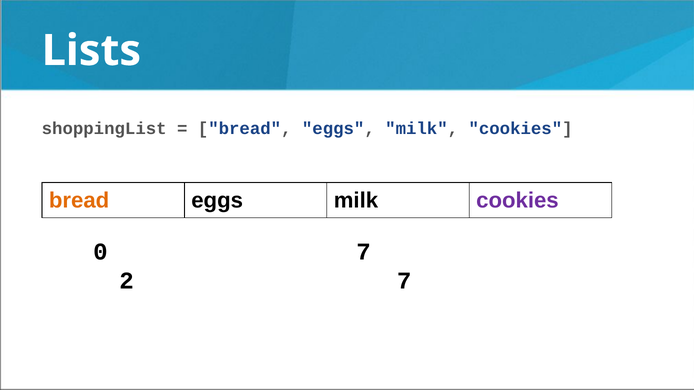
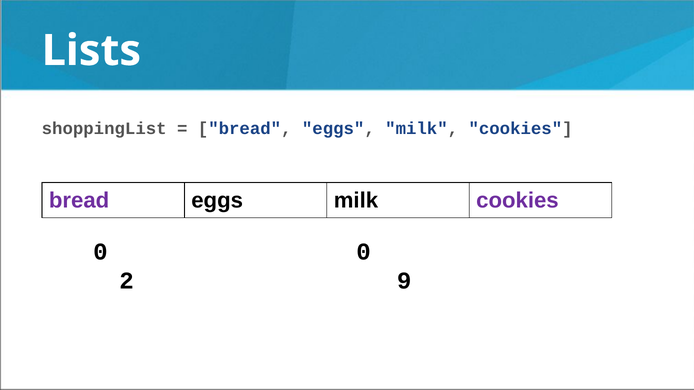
bread at (79, 201) colour: orange -> purple
0 7: 7 -> 0
2 7: 7 -> 9
